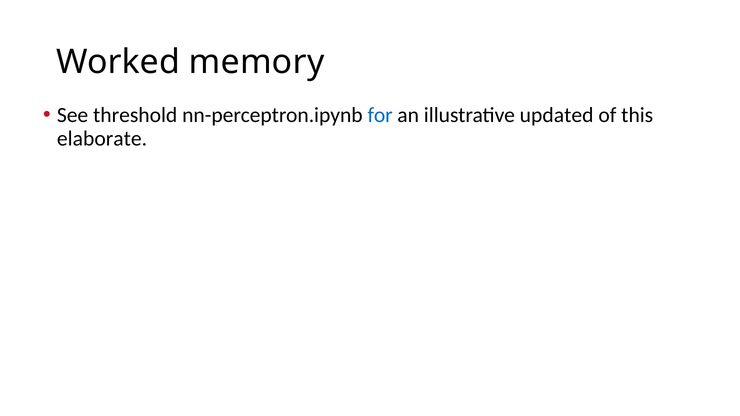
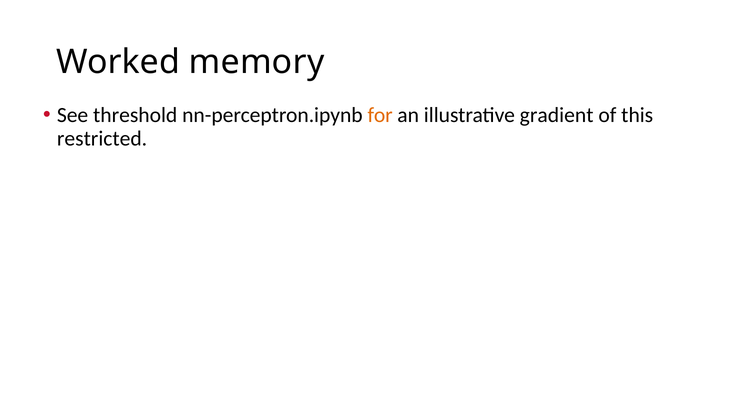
for colour: blue -> orange
updated: updated -> gradient
elaborate: elaborate -> restricted
